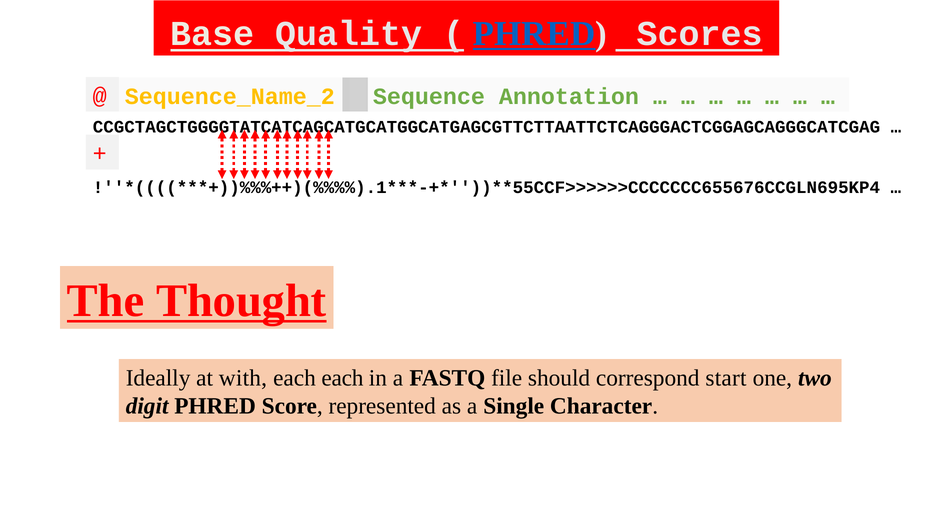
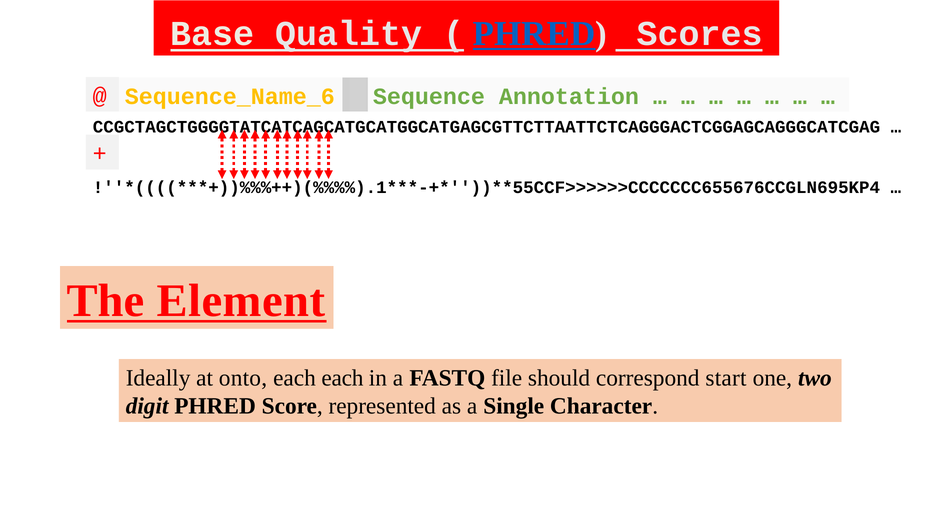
Sequence_Name_2: Sequence_Name_2 -> Sequence_Name_6
Thought: Thought -> Element
with: with -> onto
